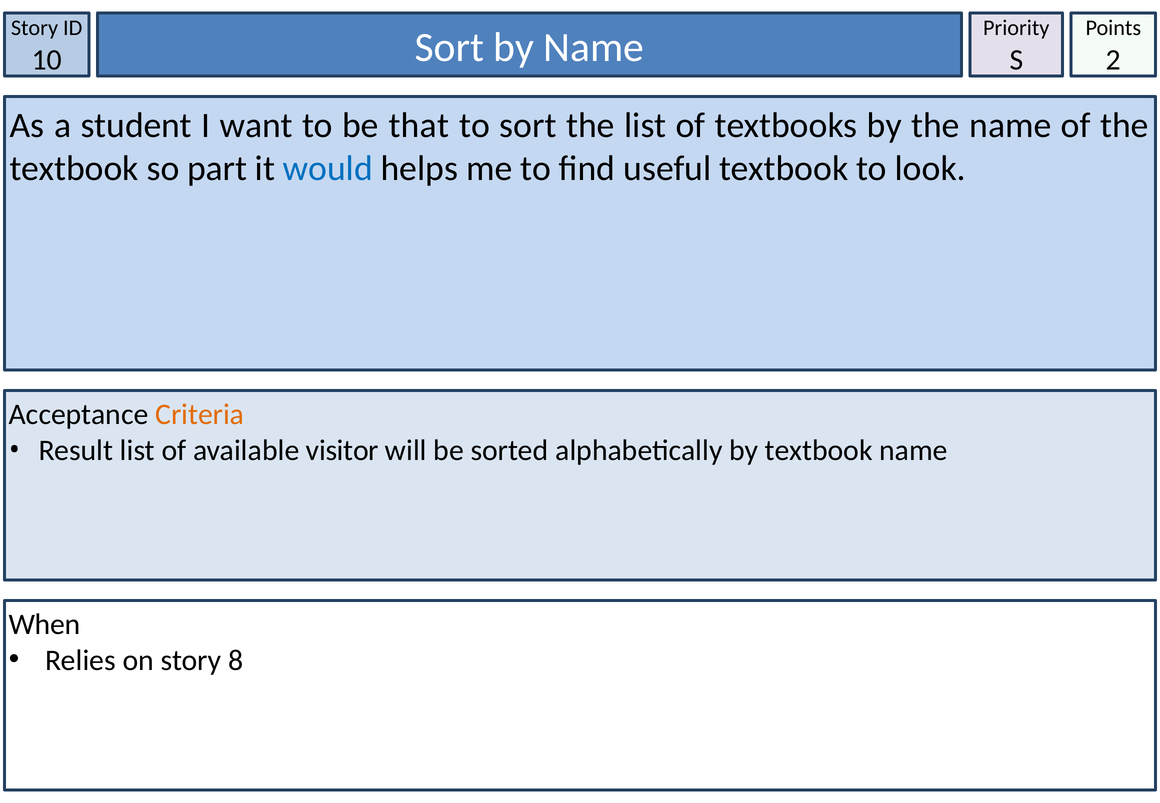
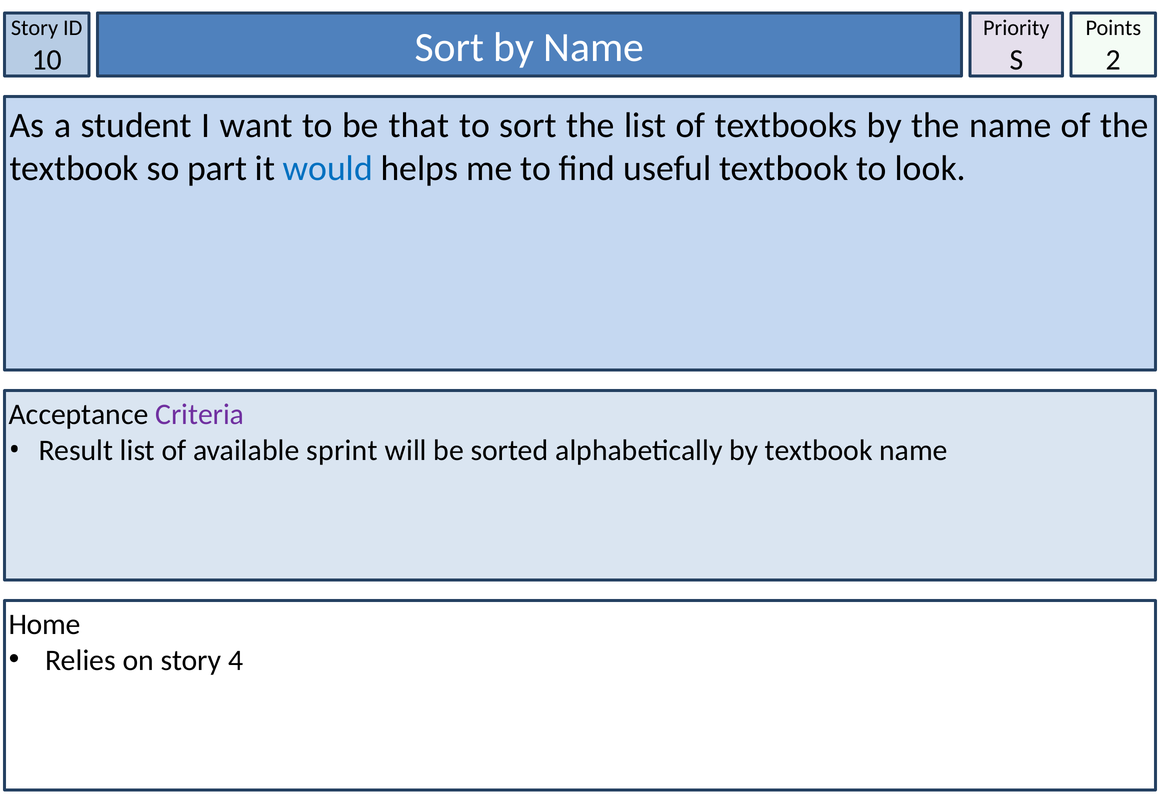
Criteria colour: orange -> purple
visitor: visitor -> sprint
When: When -> Home
8: 8 -> 4
